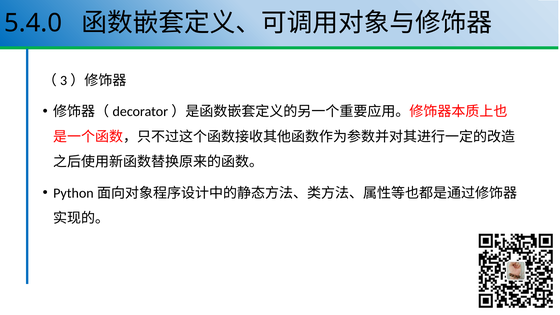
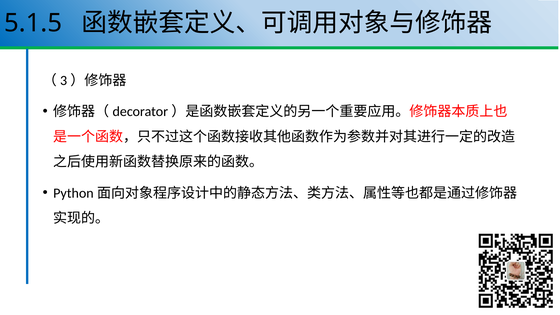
5.4.0: 5.4.0 -> 5.1.5
